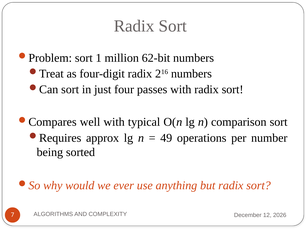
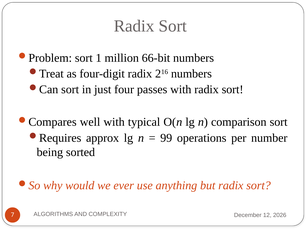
62-bit: 62-bit -> 66-bit
49: 49 -> 99
